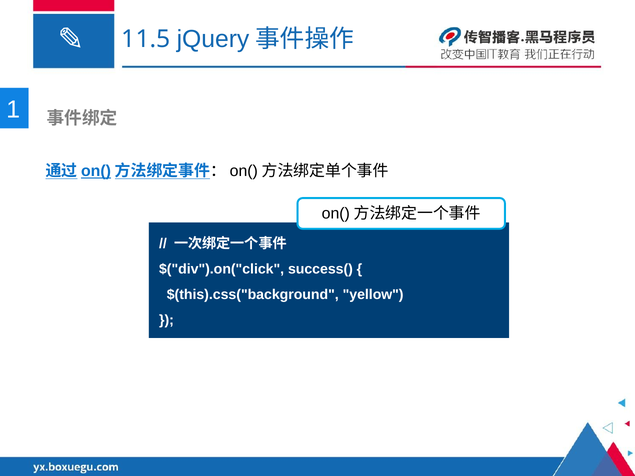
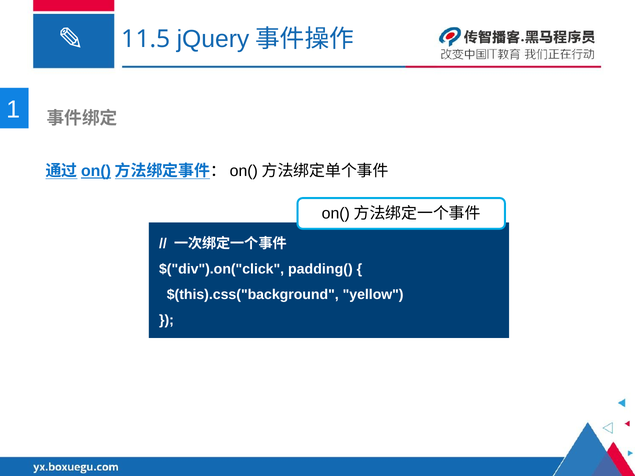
success(: success( -> padding(
